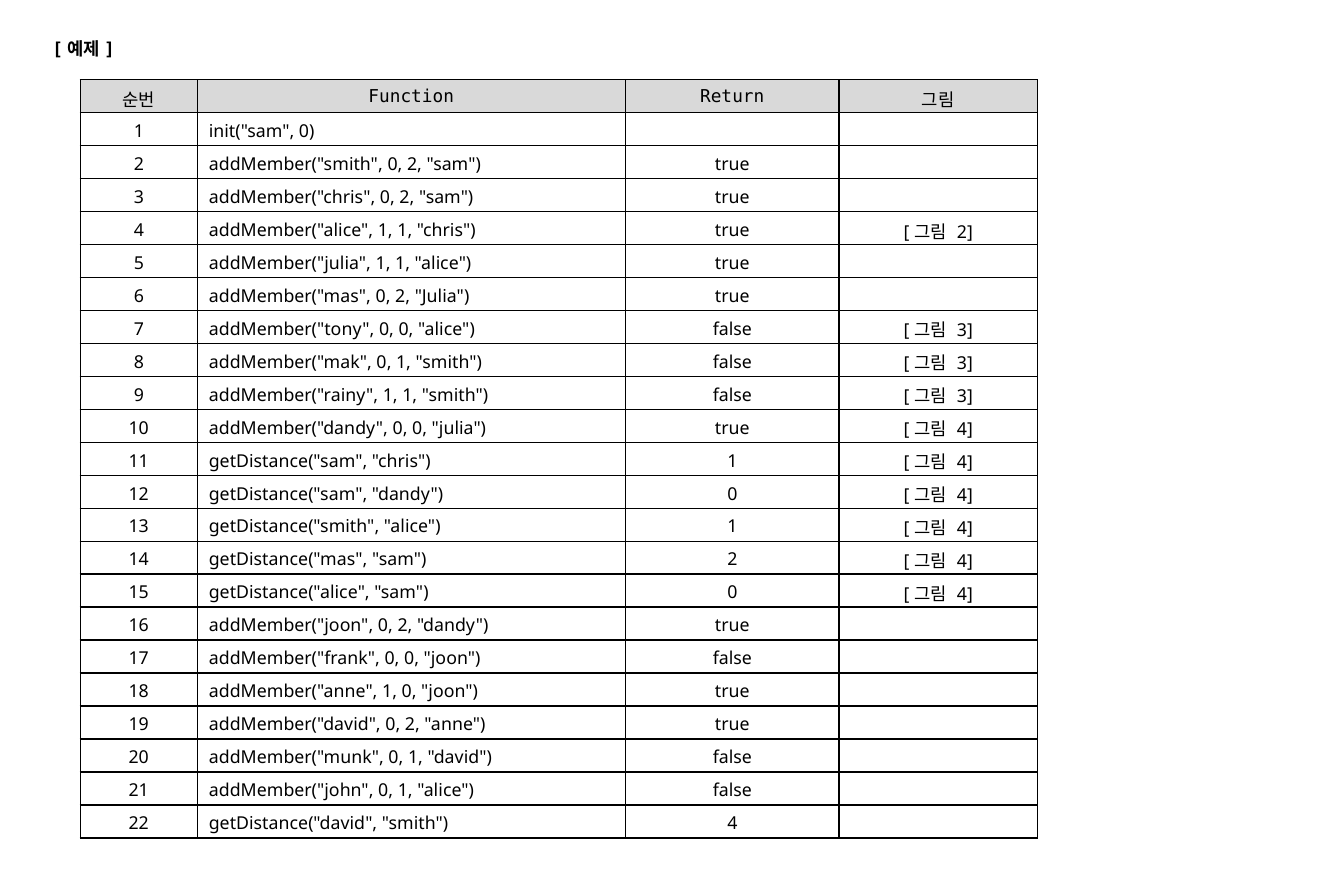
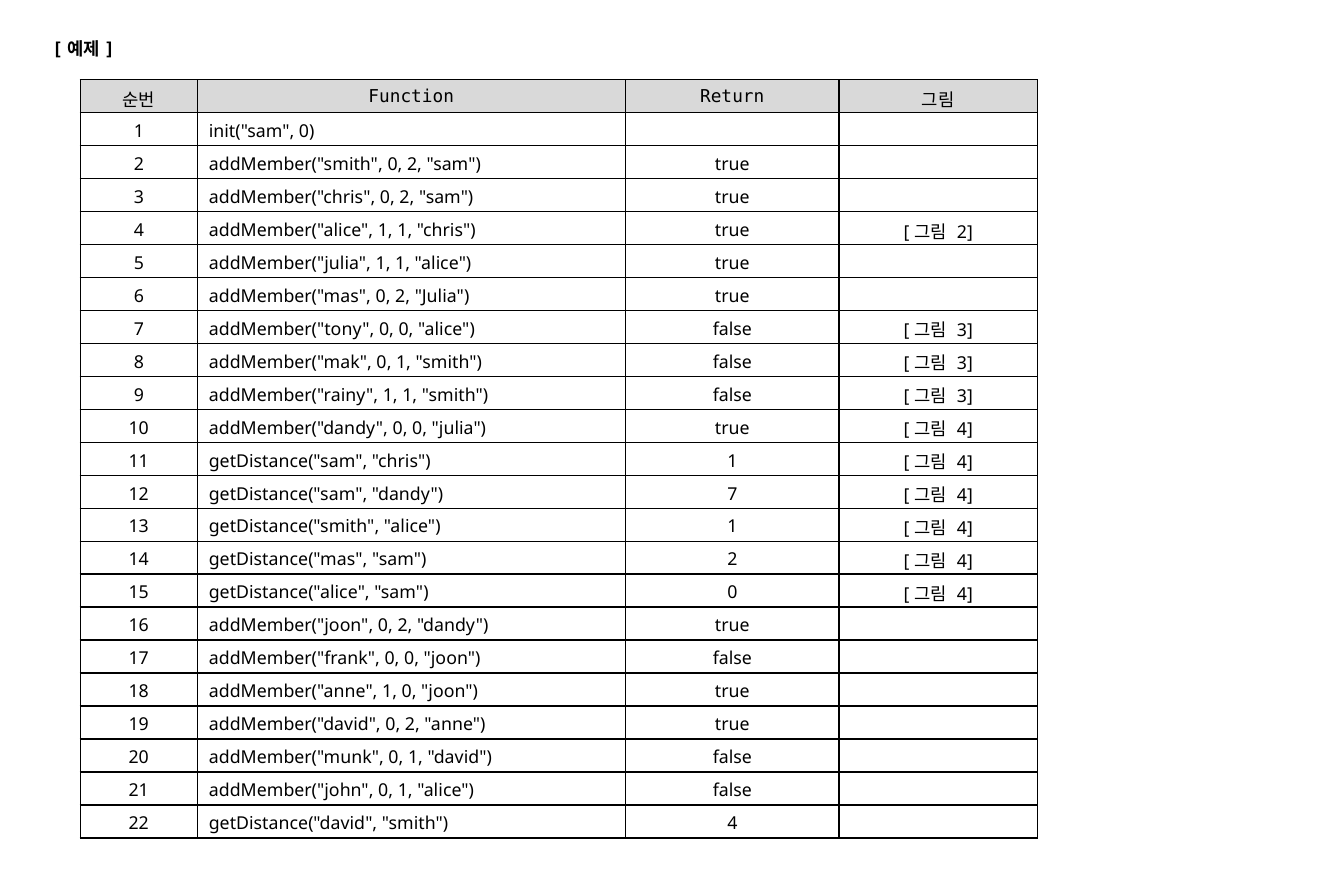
dandy 0: 0 -> 7
